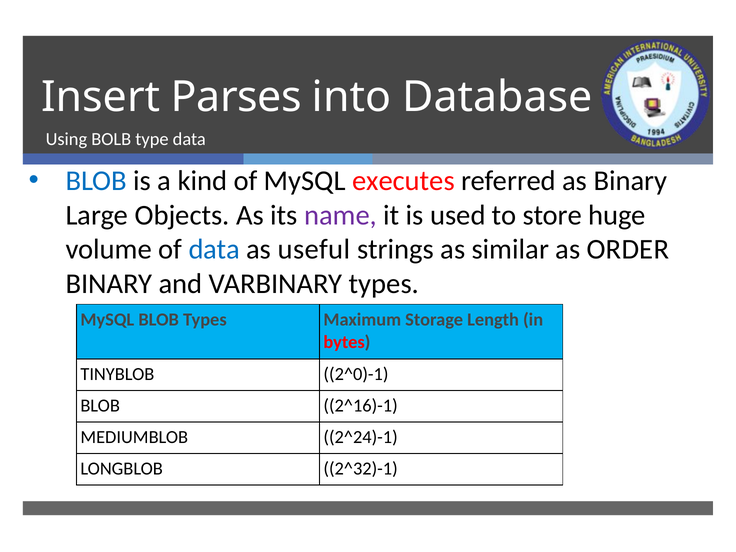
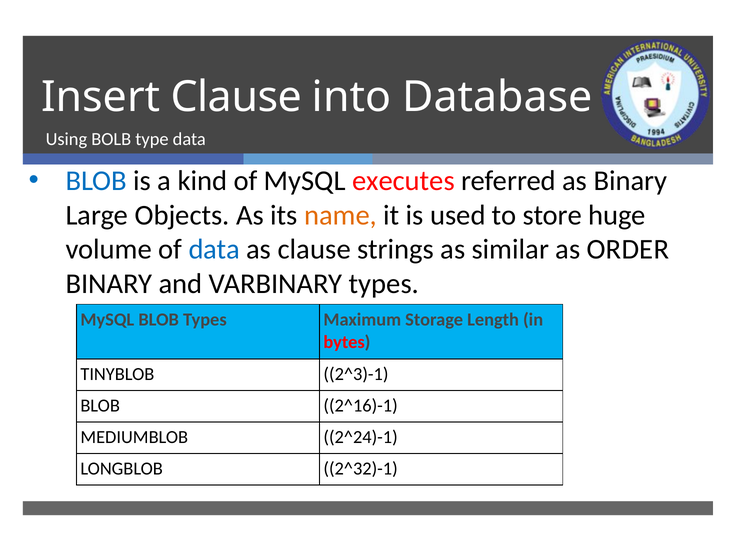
Insert Parses: Parses -> Clause
name colour: purple -> orange
as useful: useful -> clause
2^0)-1: 2^0)-1 -> 2^3)-1
